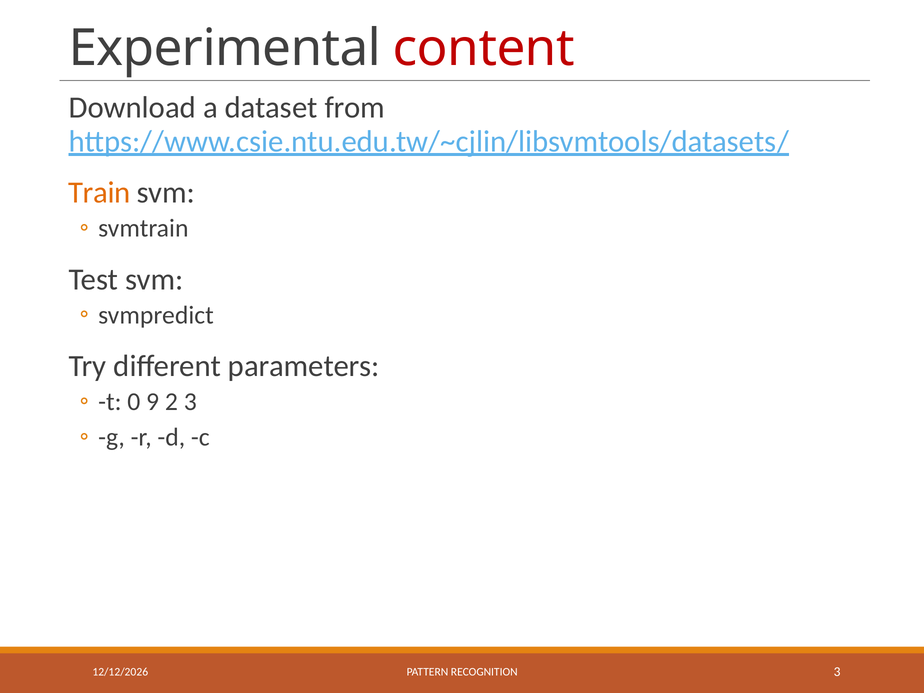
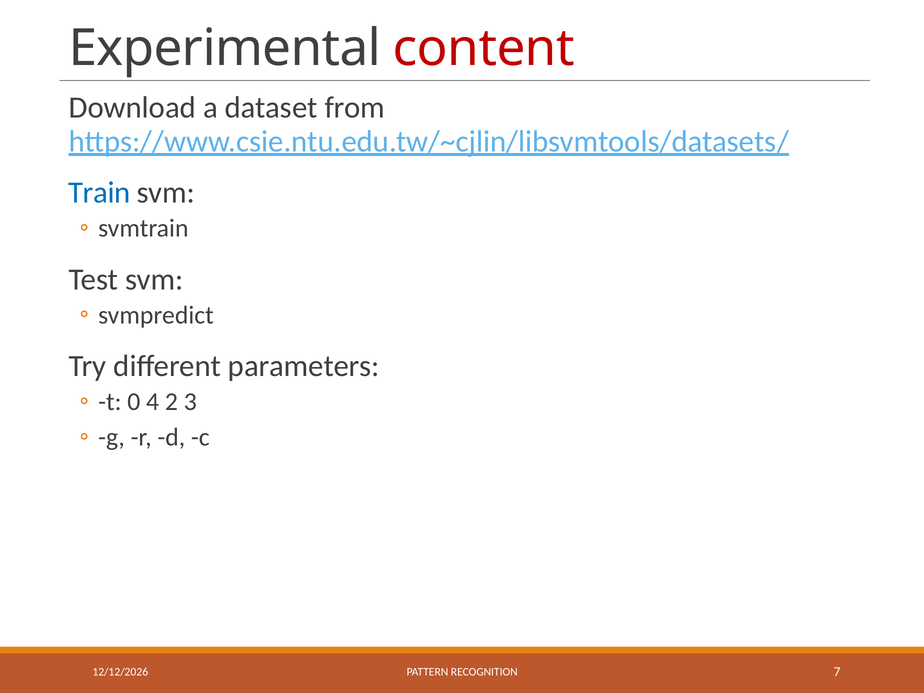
Train colour: orange -> blue
9: 9 -> 4
RECOGNITION 3: 3 -> 7
